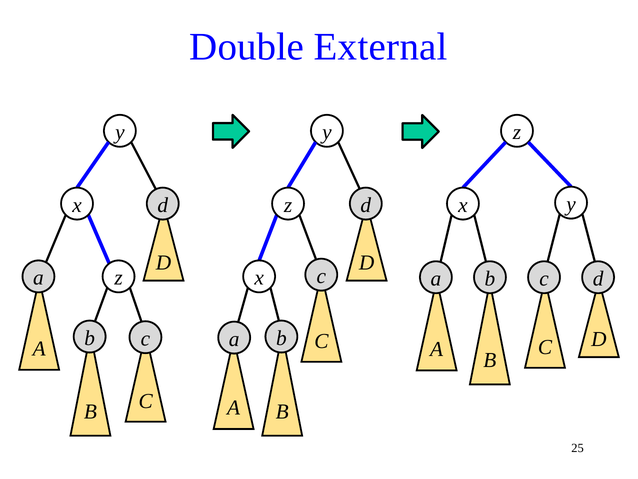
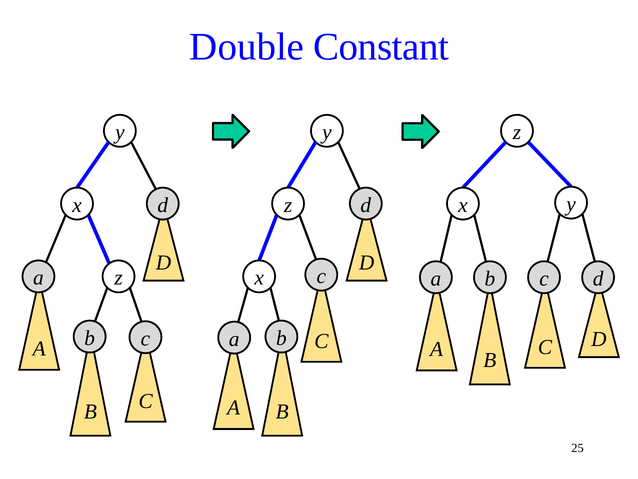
External: External -> Constant
